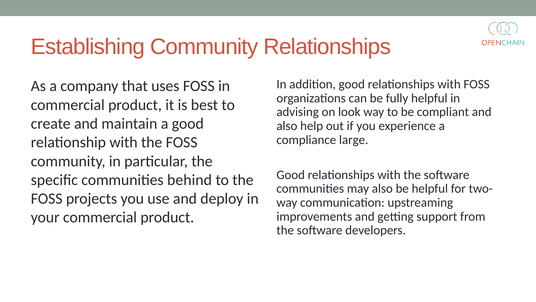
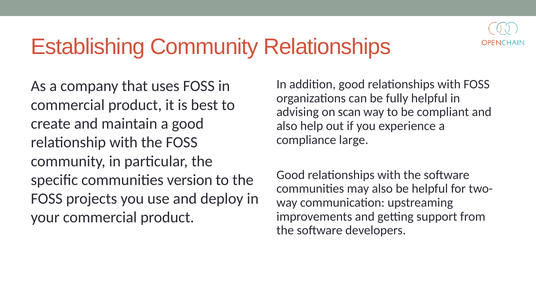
look: look -> scan
behind: behind -> version
